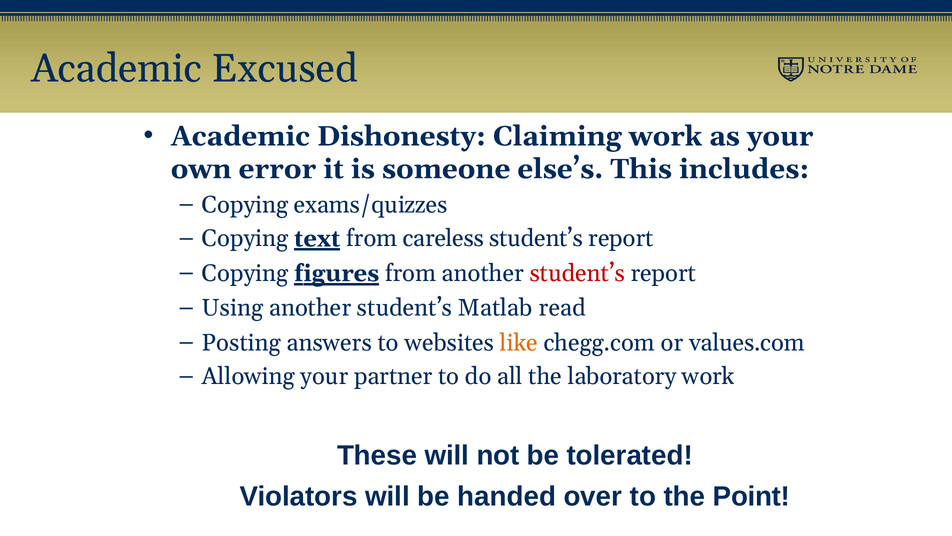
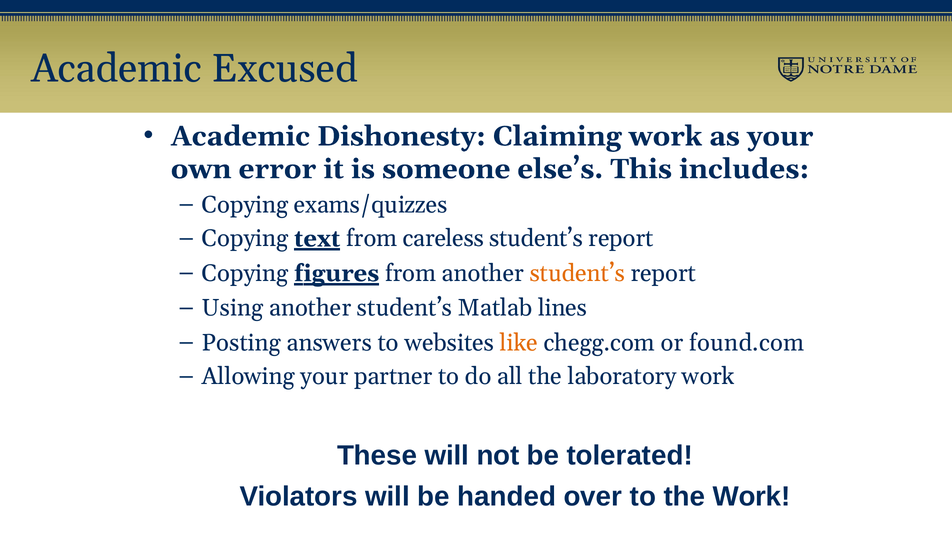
student’s at (577, 273) colour: red -> orange
read: read -> lines
values.com: values.com -> found.com
the Point: Point -> Work
